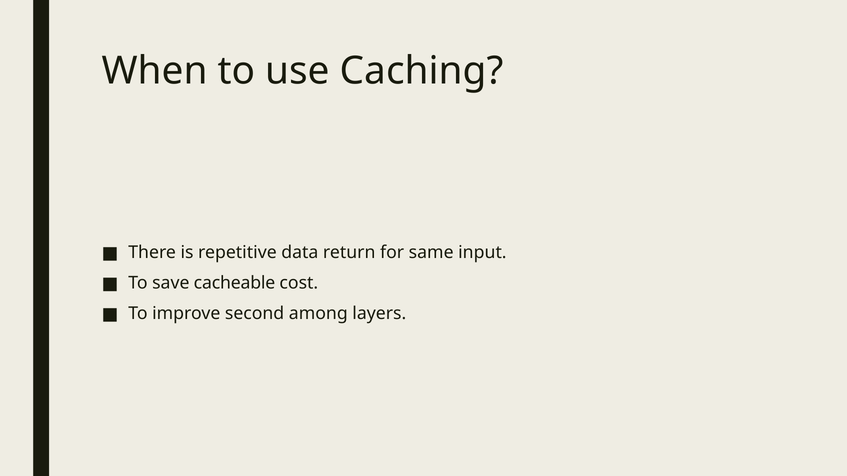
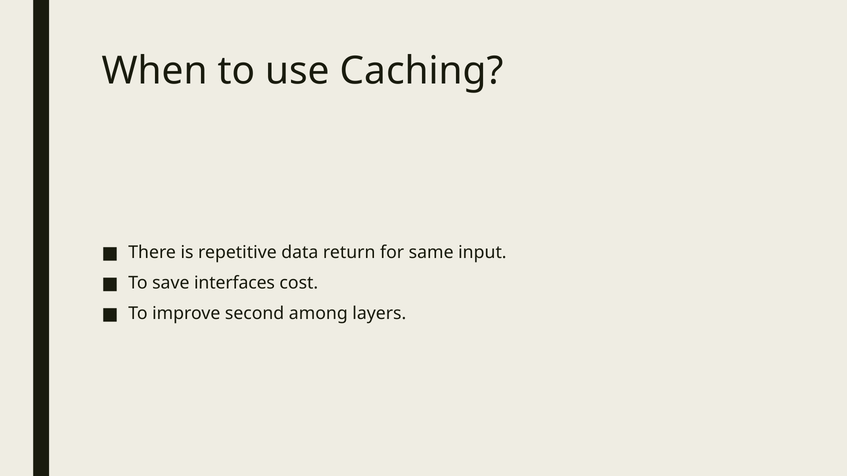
cacheable: cacheable -> interfaces
